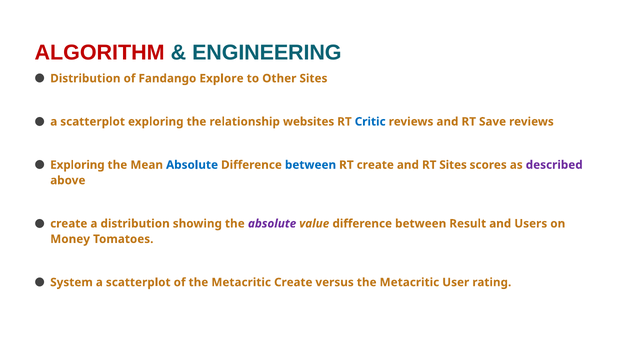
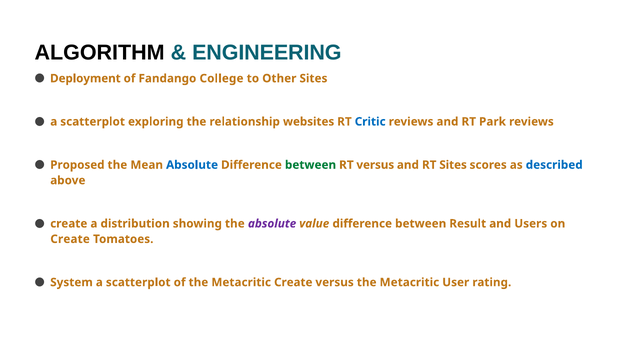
ALGORITHM colour: red -> black
Distribution at (85, 78): Distribution -> Deployment
Explore: Explore -> College
Save: Save -> Park
Exploring at (77, 165): Exploring -> Proposed
between at (311, 165) colour: blue -> green
RT create: create -> versus
described colour: purple -> blue
Money at (70, 239): Money -> Create
